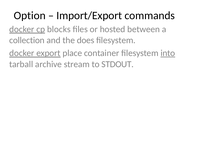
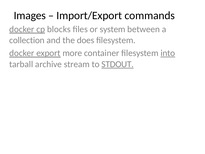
Option: Option -> Images
hosted: hosted -> system
place: place -> more
STDOUT underline: none -> present
